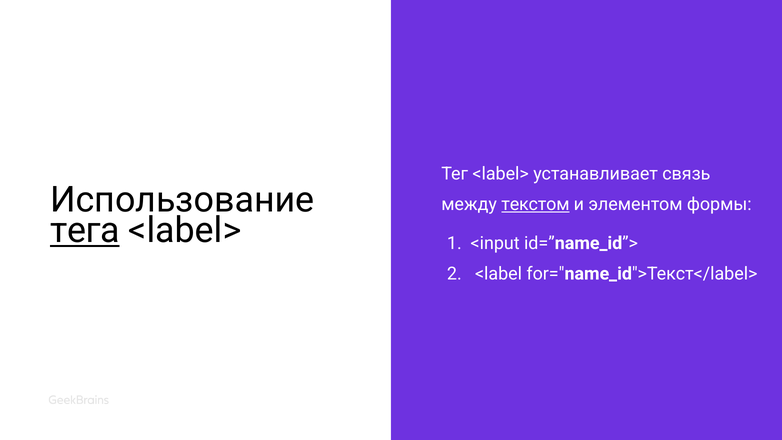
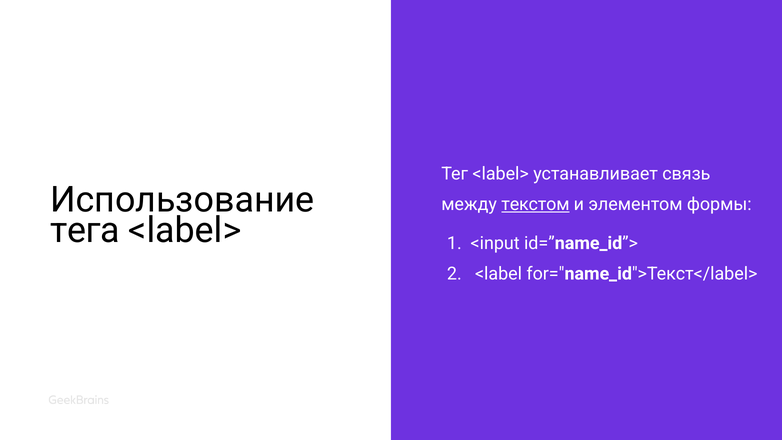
тега underline: present -> none
